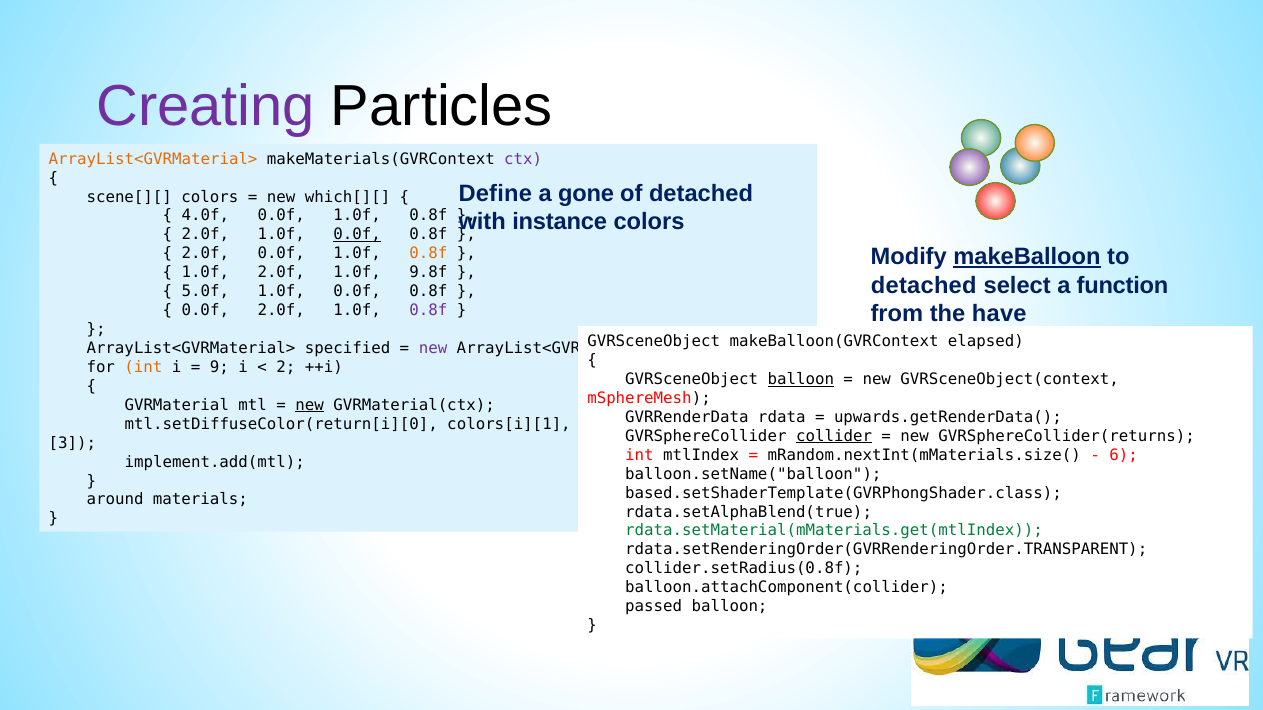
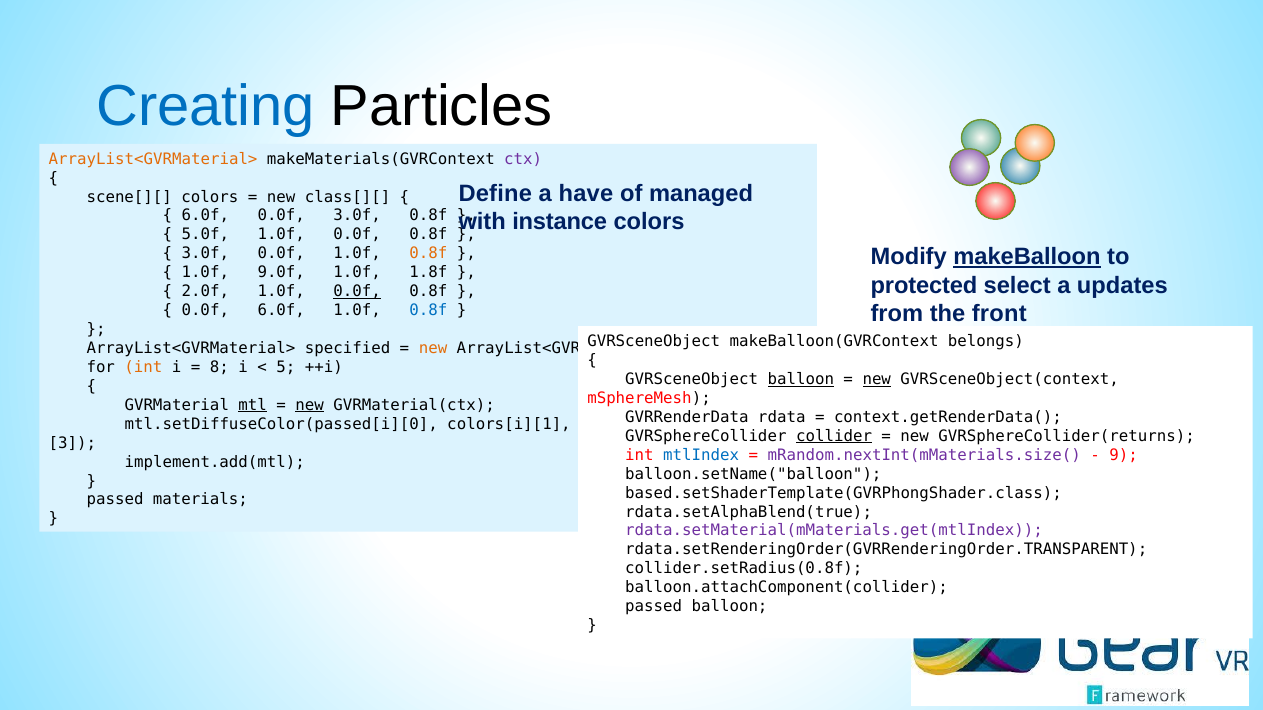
Creating colour: purple -> blue
gone: gone -> have
of detached: detached -> managed
which[][: which[][ -> class[][
4.0f at (205, 216): 4.0f -> 6.0f
1.0f at (357, 216): 1.0f -> 3.0f
2.0f at (205, 235): 2.0f -> 5.0f
0.0f at (357, 235) underline: present -> none
2.0f at (205, 254): 2.0f -> 3.0f
1.0f 2.0f: 2.0f -> 9.0f
9.8f: 9.8f -> 1.8f
detached at (924, 286): detached -> protected
function: function -> updates
5.0f: 5.0f -> 2.0f
0.0f at (357, 292) underline: none -> present
have: have -> front
0.0f 2.0f: 2.0f -> 6.0f
0.8f at (428, 311) colour: purple -> blue
elapsed: elapsed -> belongs
new at (433, 349) colour: purple -> orange
9: 9 -> 8
2: 2 -> 5
new at (877, 380) underline: none -> present
mtl underline: none -> present
upwards.getRenderData(: upwards.getRenderData( -> context.getRenderData(
mtl.setDiffuseColor(return[i][0: mtl.setDiffuseColor(return[i][0 -> mtl.setDiffuseColor(passed[i][0
mtlIndex colour: black -> blue
mRandom.nextInt(mMaterials.size( colour: black -> purple
6: 6 -> 9
around at (115, 500): around -> passed
rdata.setMaterial(mMaterials.get(mtlIndex colour: green -> purple
